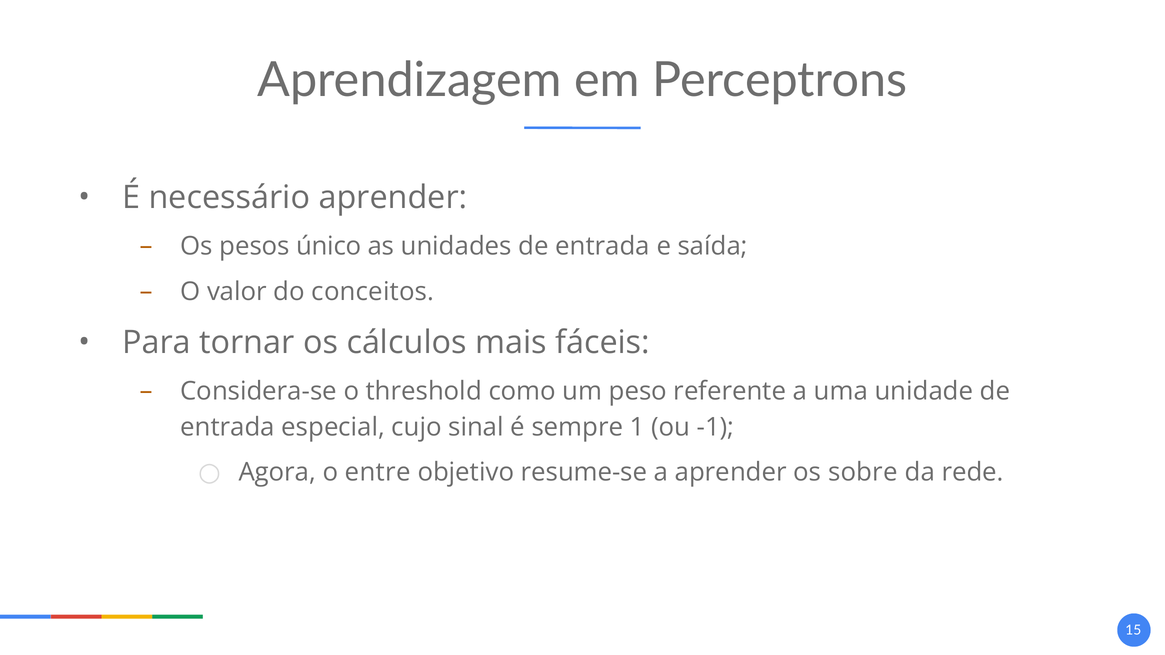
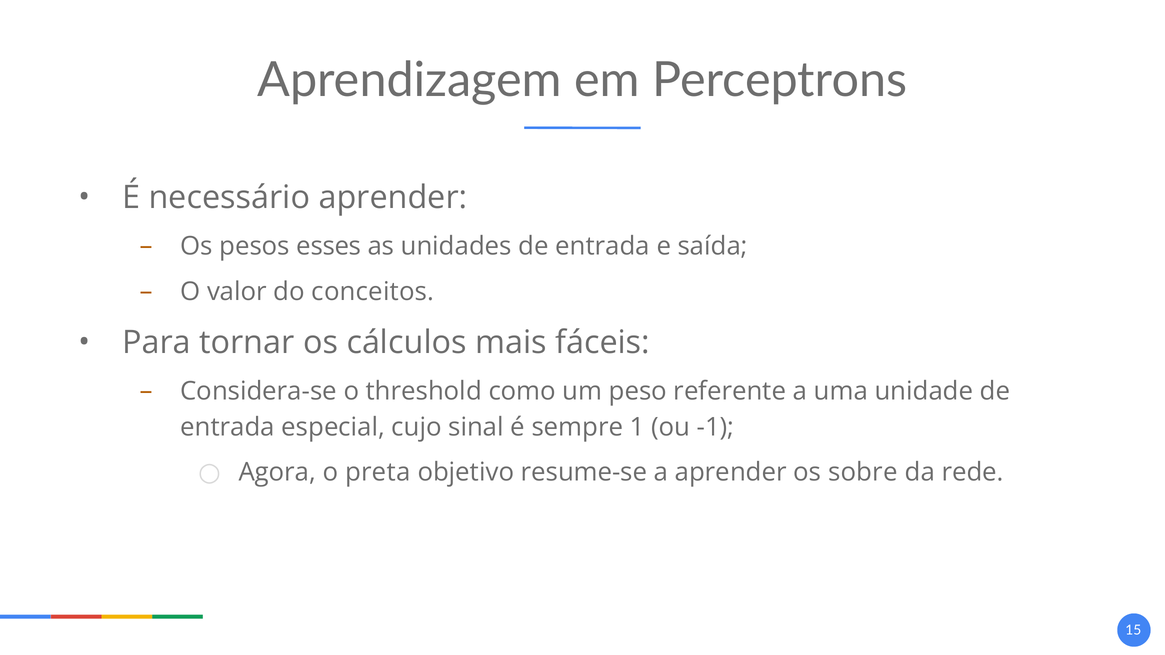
único: único -> esses
entre: entre -> preta
